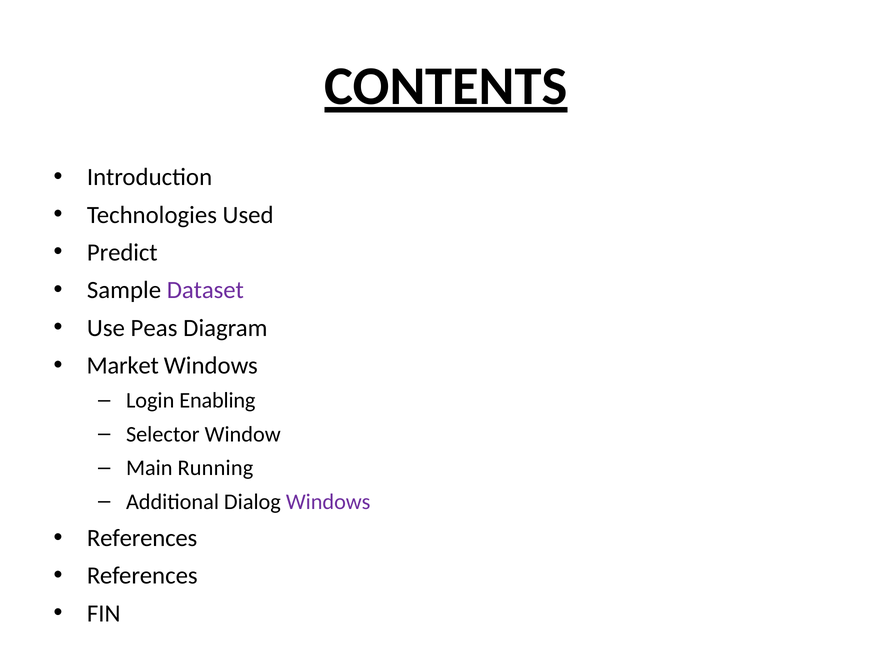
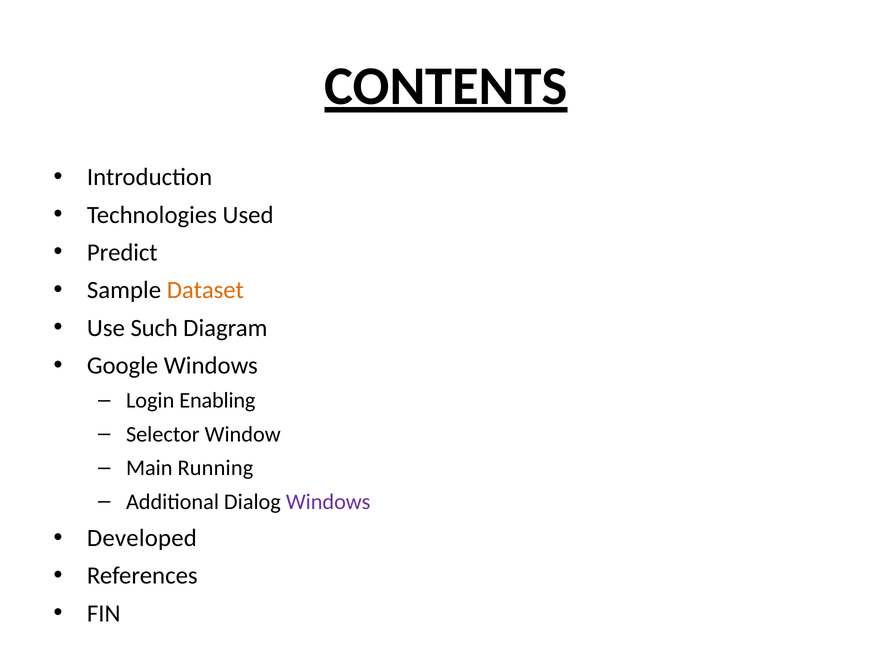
Dataset colour: purple -> orange
Peas: Peas -> Such
Market: Market -> Google
References at (142, 538): References -> Developed
